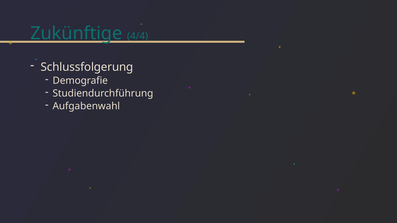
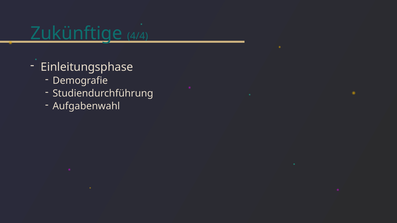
Schlussfolgerung: Schlussfolgerung -> Einleitungsphase
